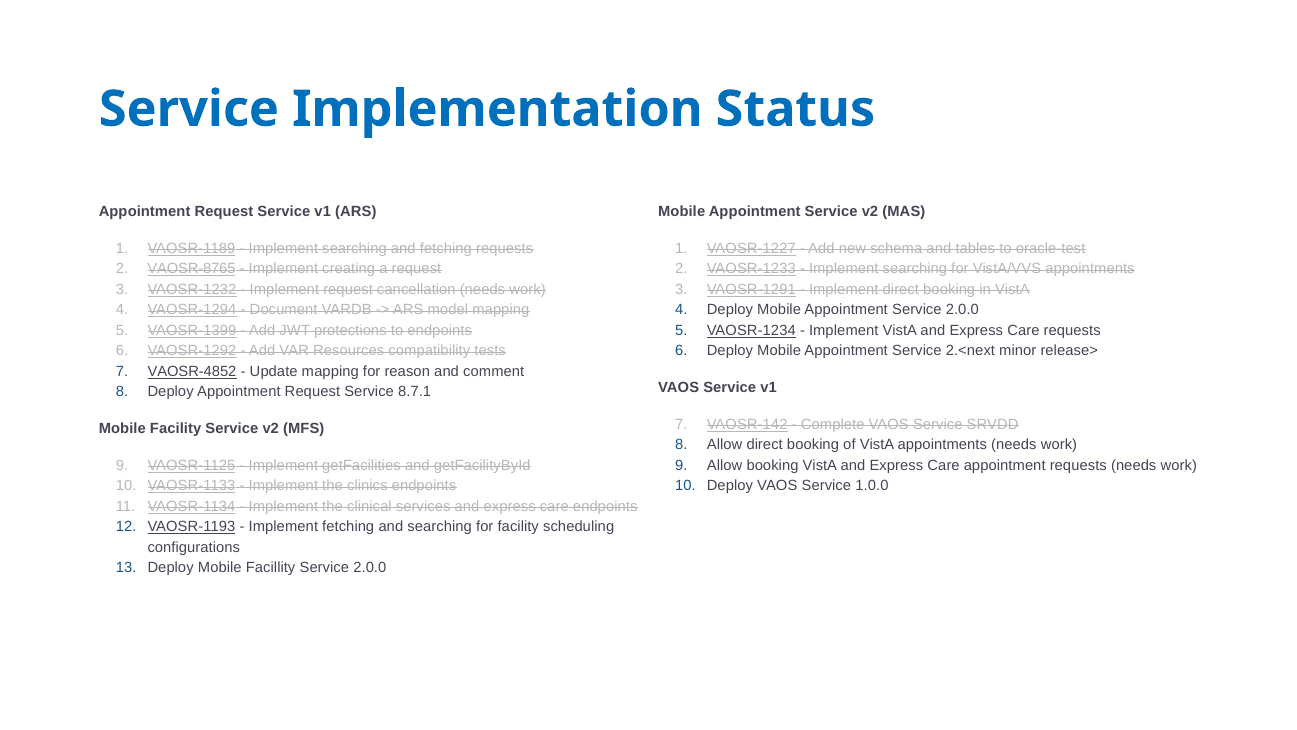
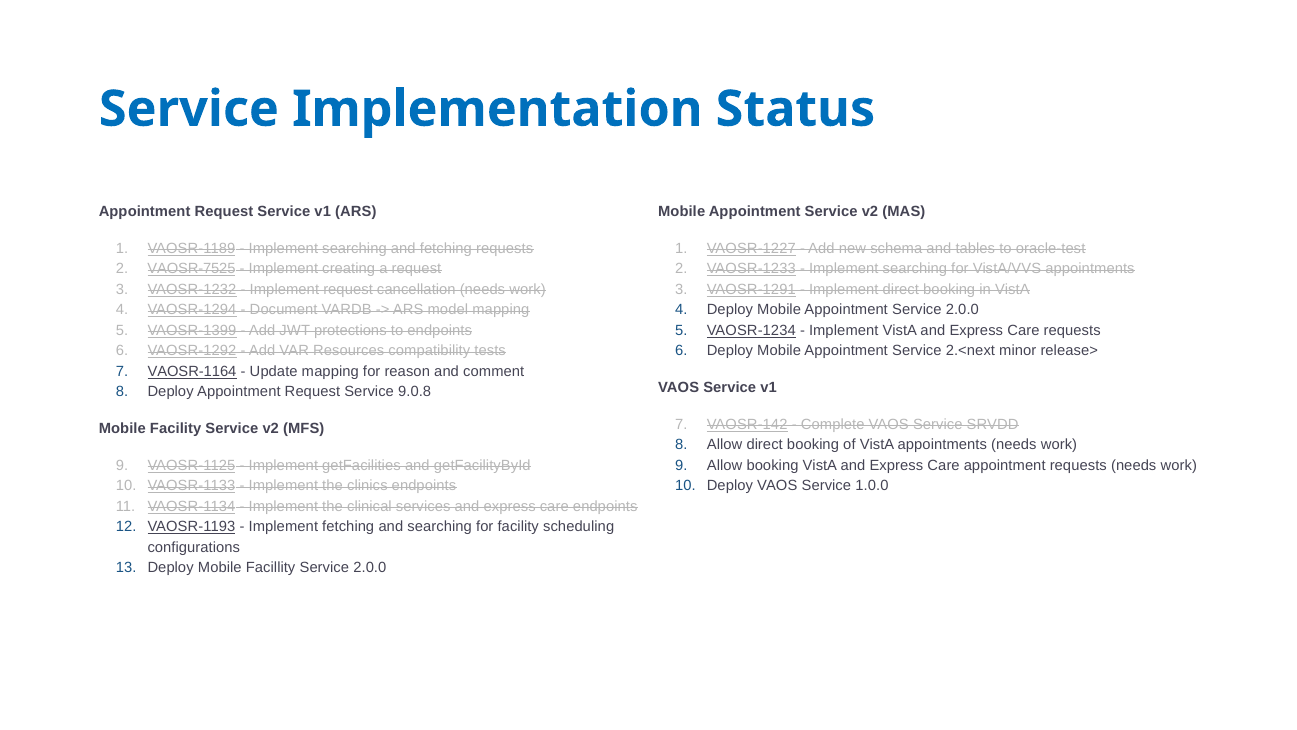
VAOSR-8765: VAOSR-8765 -> VAOSR-7525
VAOSR-4852: VAOSR-4852 -> VAOSR-1164
8.7.1: 8.7.1 -> 9.0.8
